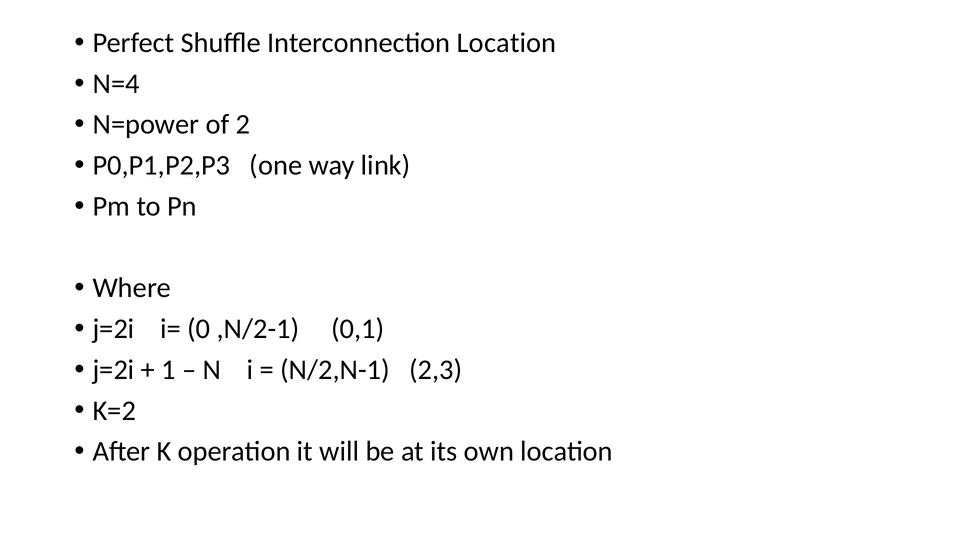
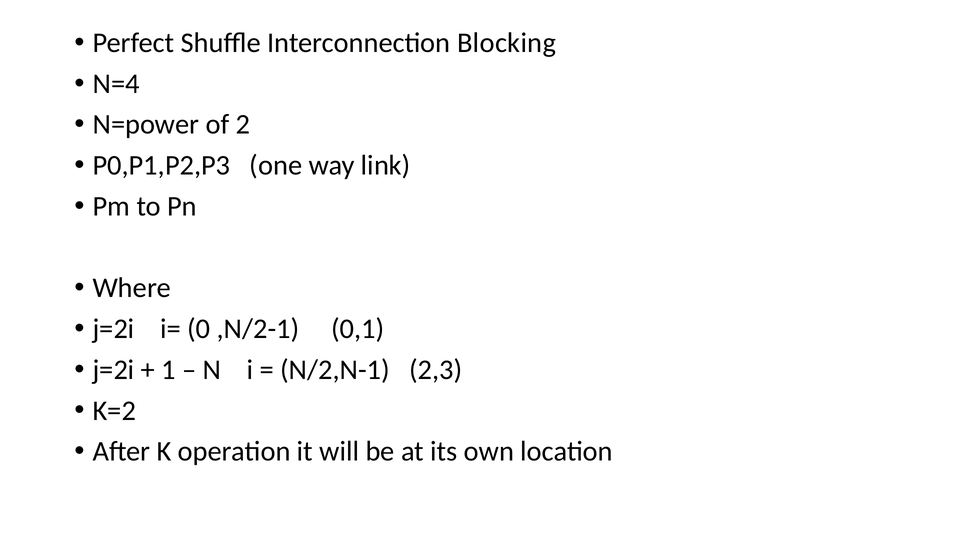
Interconnection Location: Location -> Blocking
